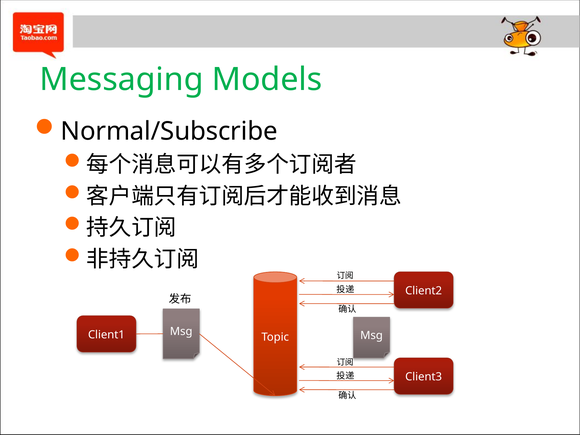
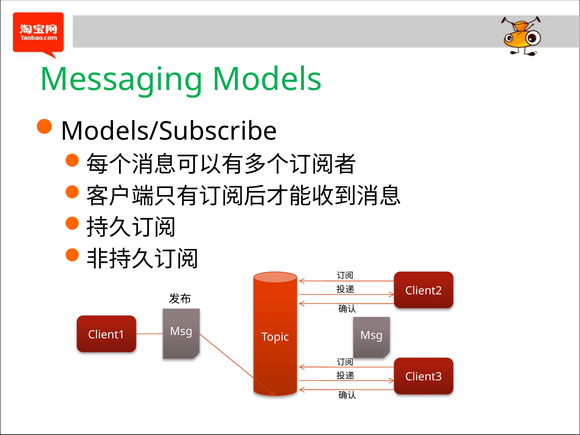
Normal/Subscribe: Normal/Subscribe -> Models/Subscribe
